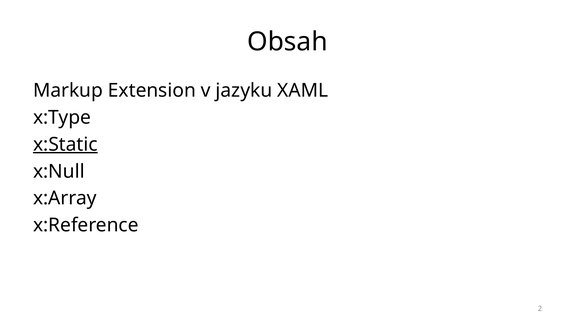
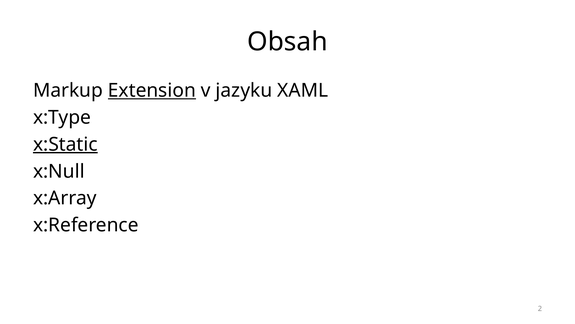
Extension underline: none -> present
